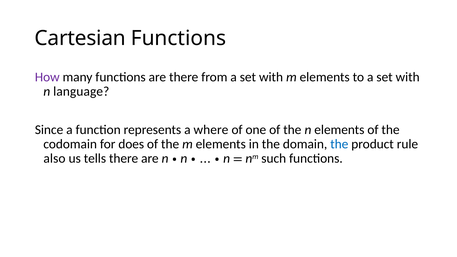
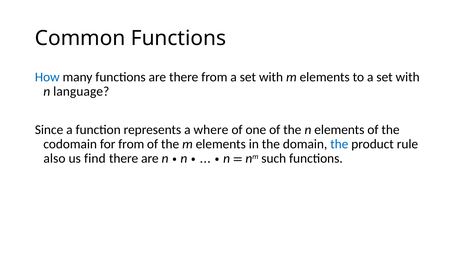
Cartesian: Cartesian -> Common
How colour: purple -> blue
for does: does -> from
tells: tells -> find
